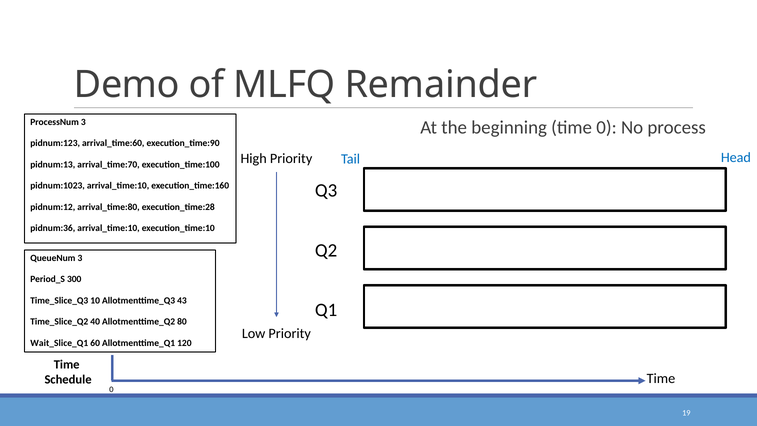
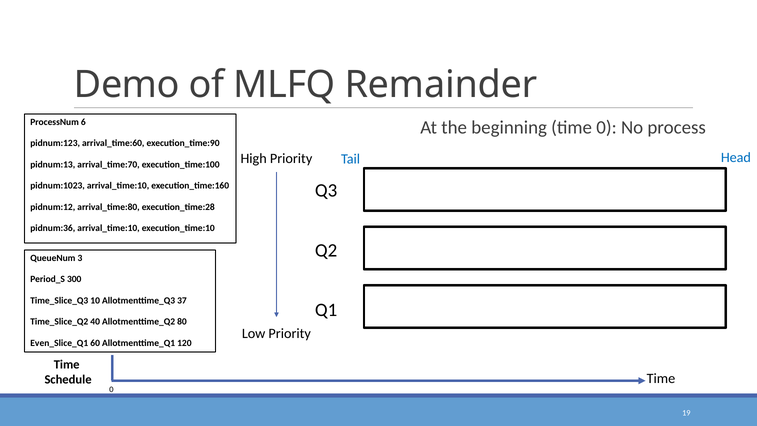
ProcessNum 3: 3 -> 6
43: 43 -> 37
Wait_Slice_Q1: Wait_Slice_Q1 -> Even_Slice_Q1
